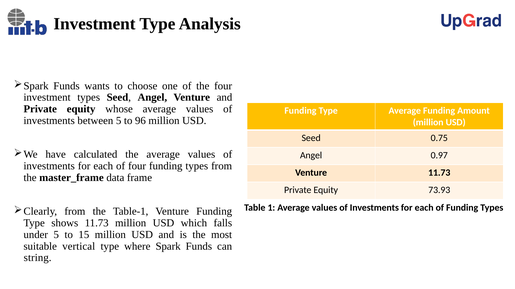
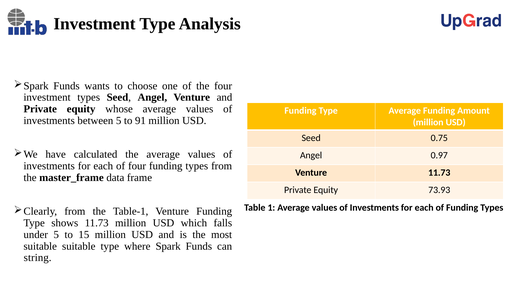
96: 96 -> 91
suitable vertical: vertical -> suitable
